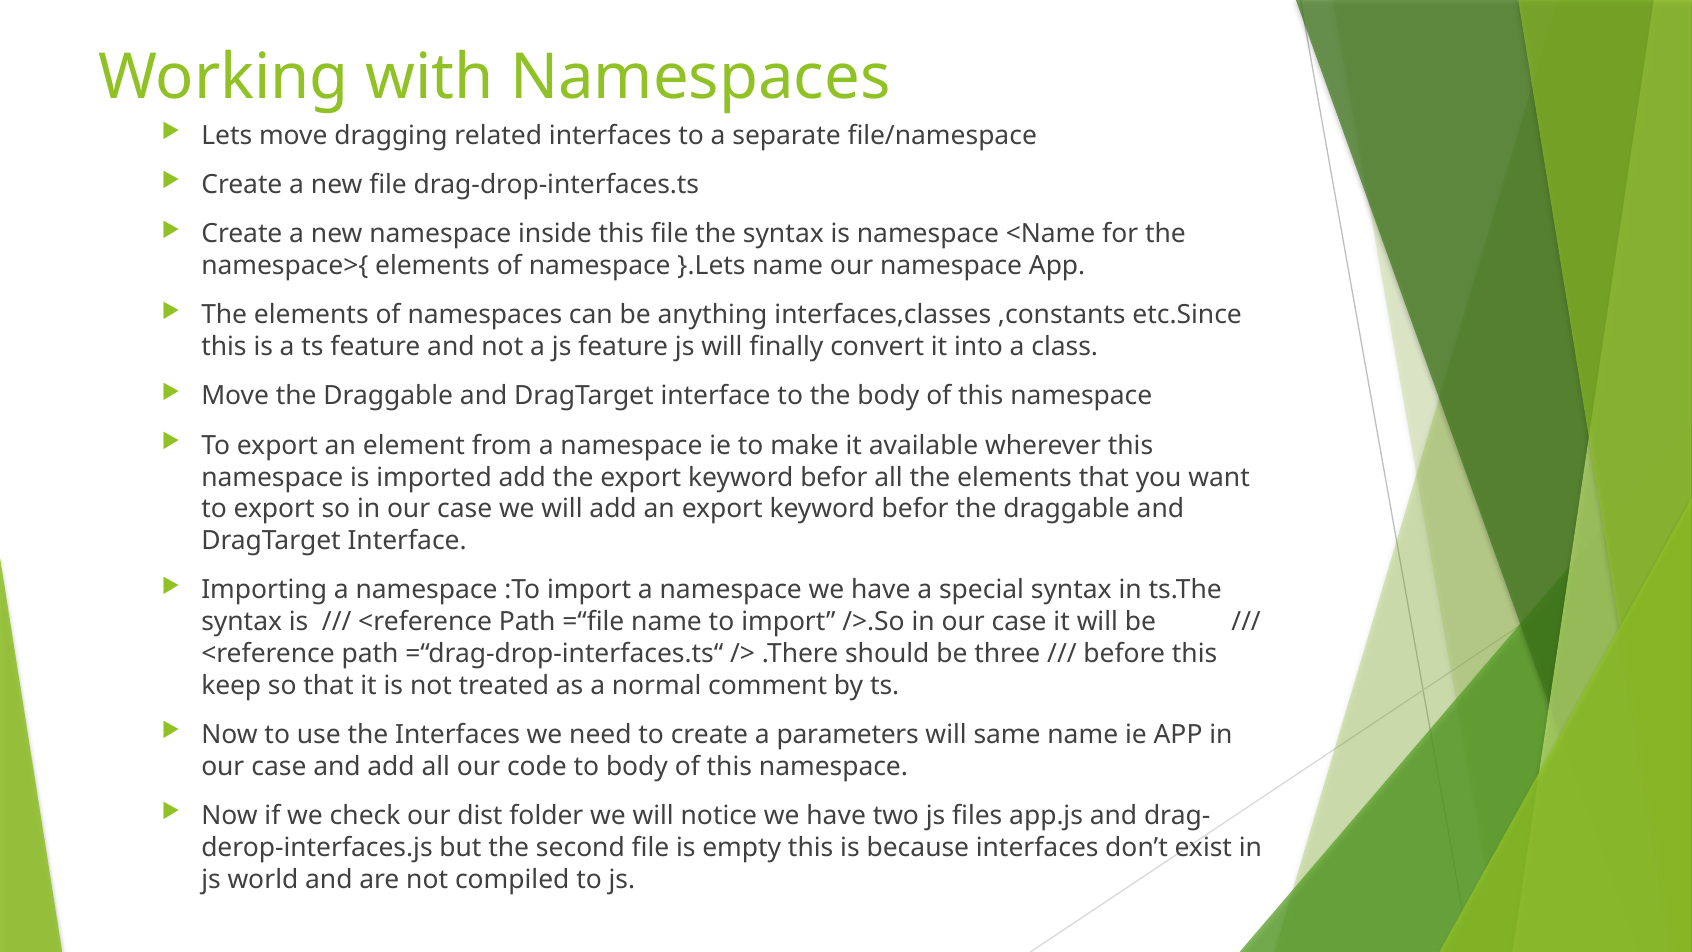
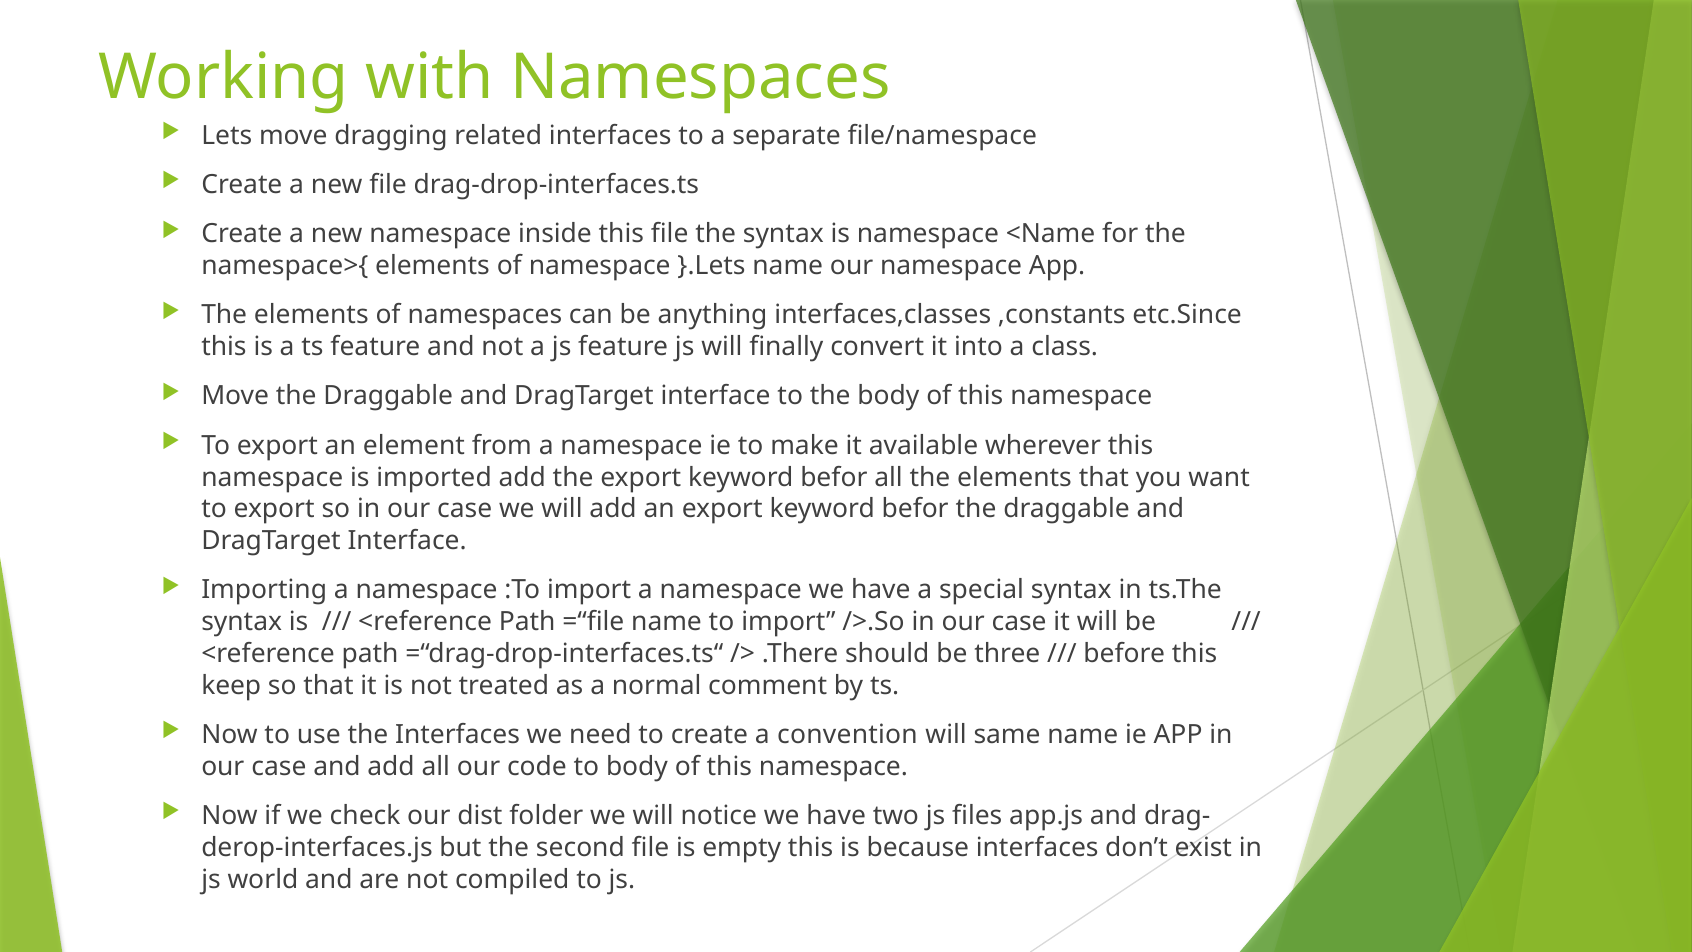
parameters: parameters -> convention
